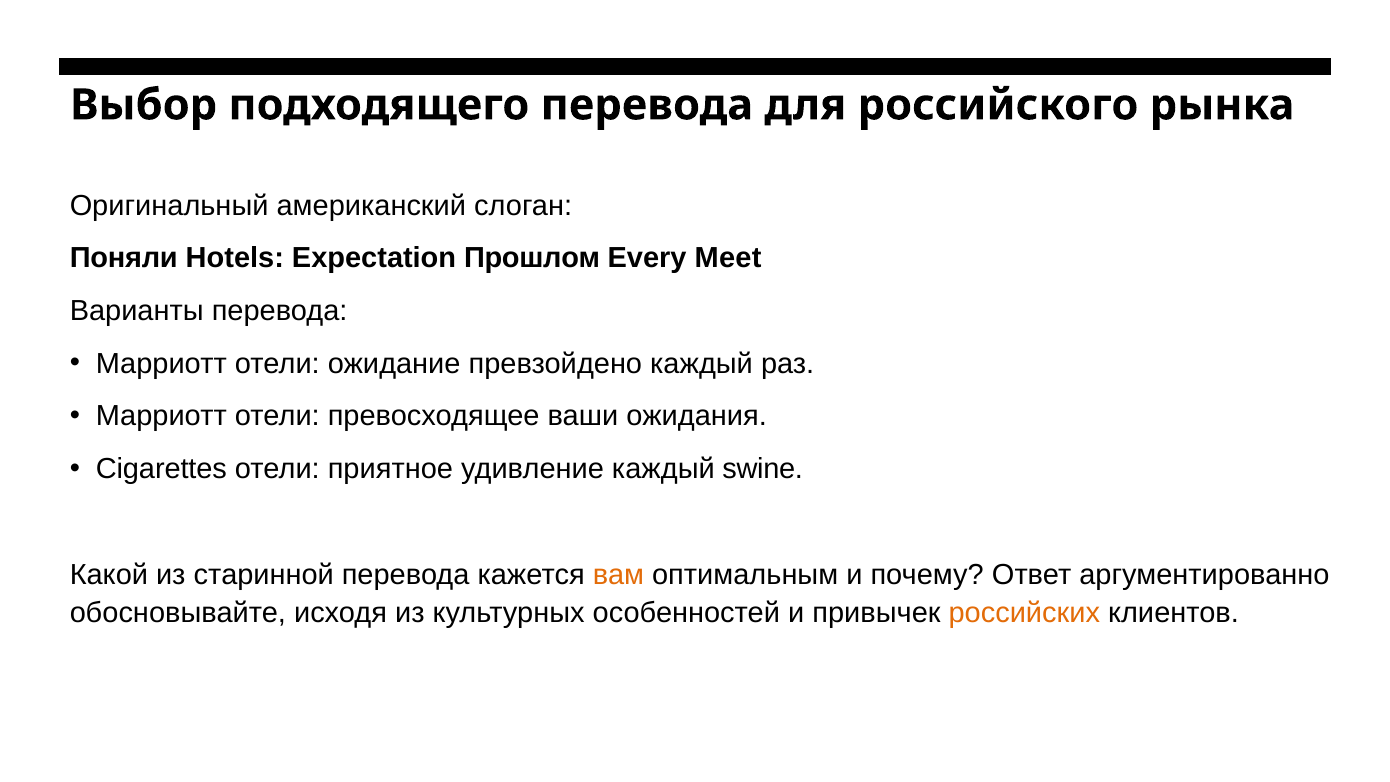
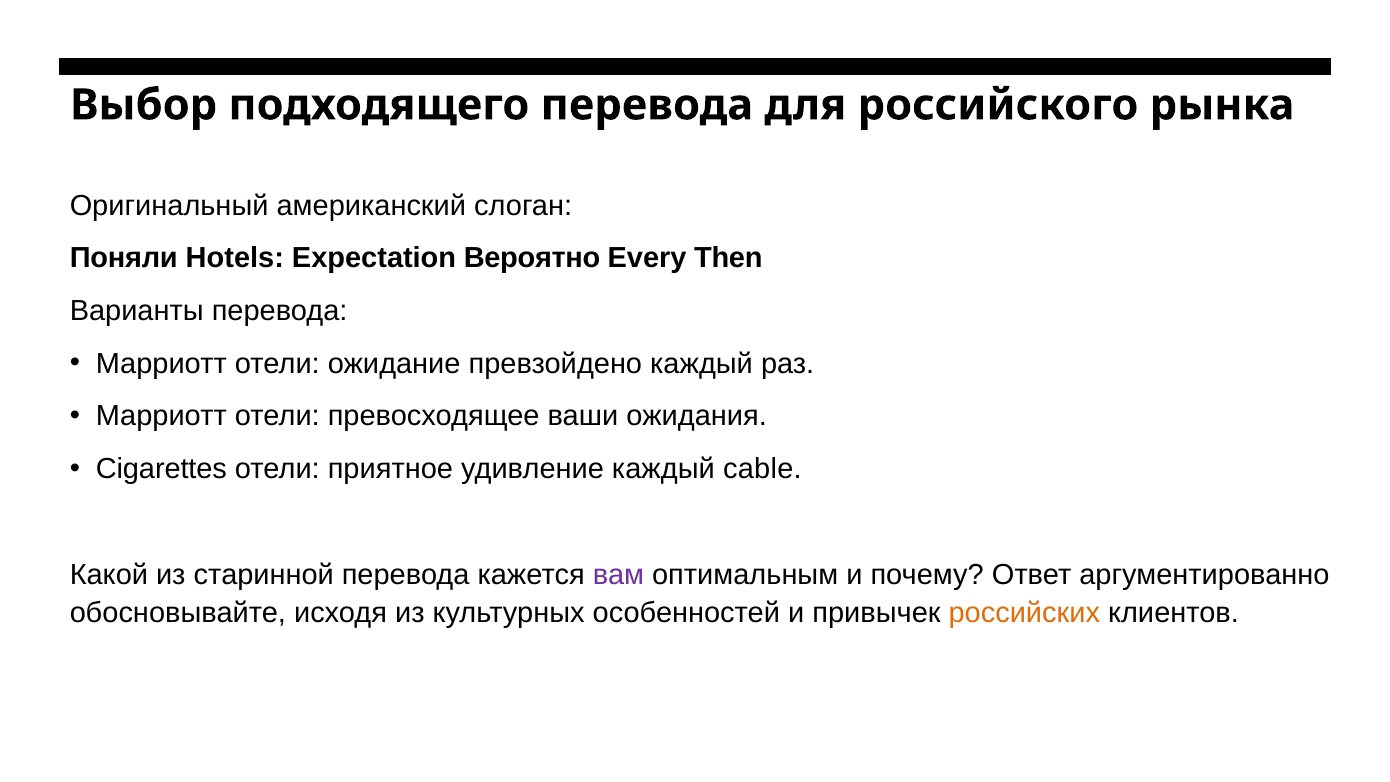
Прошлом: Прошлом -> Вероятно
Meet: Meet -> Then
swine: swine -> cable
вам colour: orange -> purple
